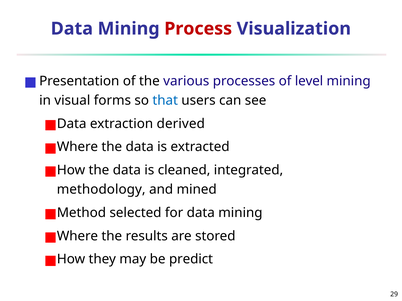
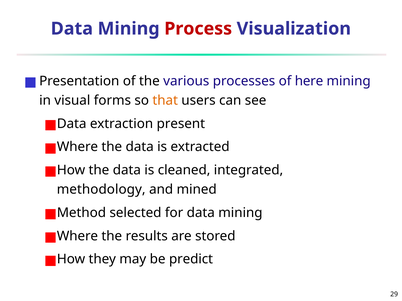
level: level -> here
that colour: blue -> orange
derived: derived -> present
